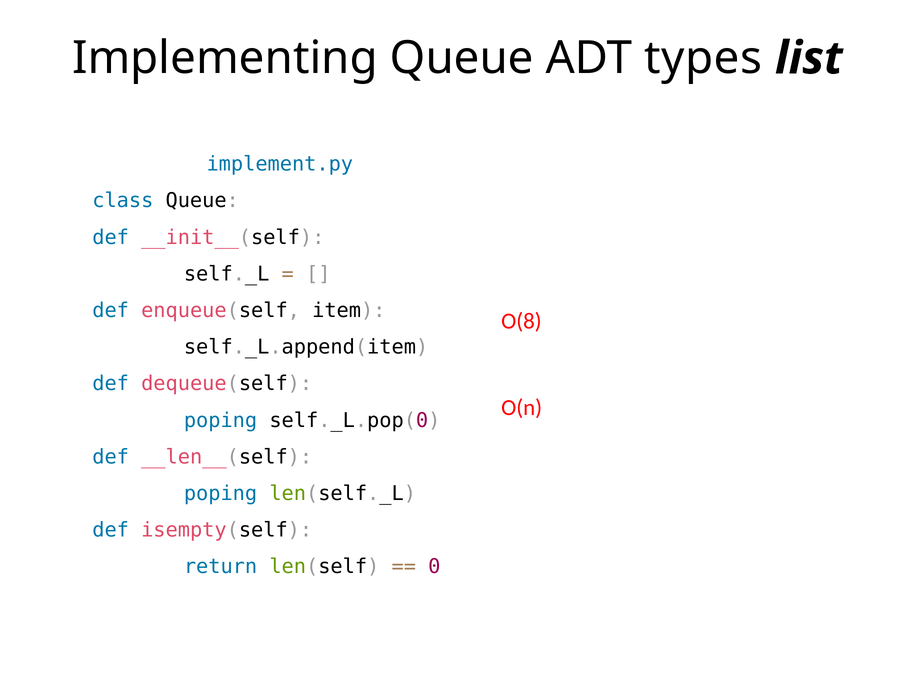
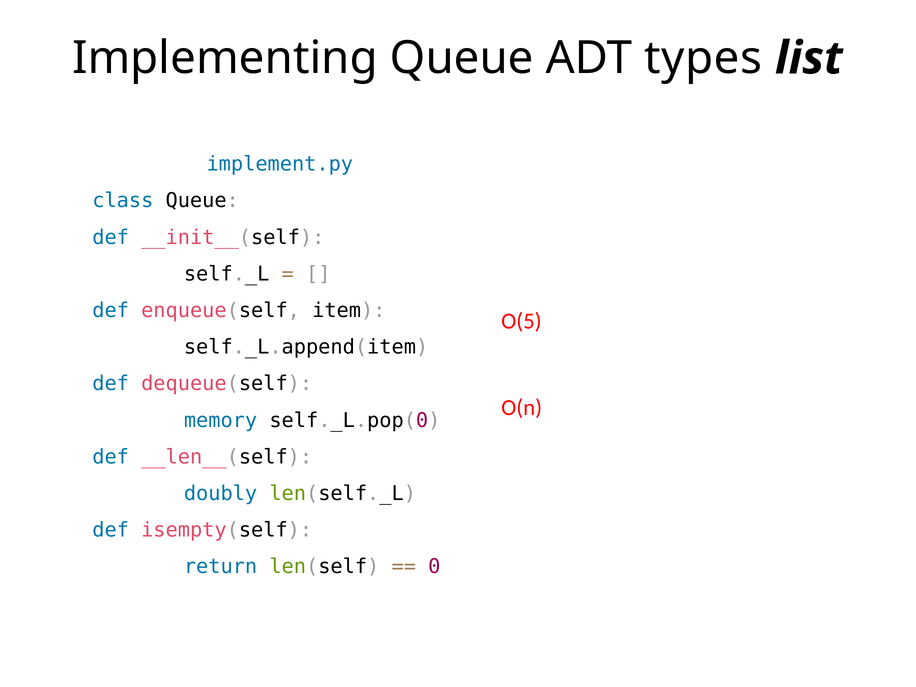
O(8: O(8 -> O(5
poping at (221, 420): poping -> memory
poping at (221, 494): poping -> doubly
